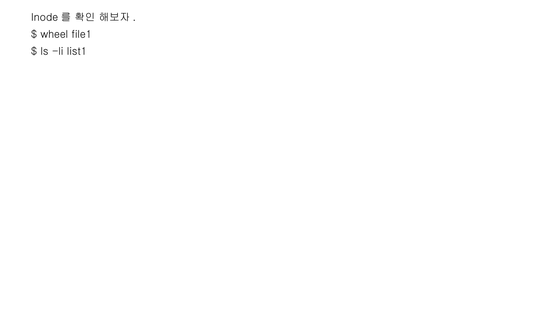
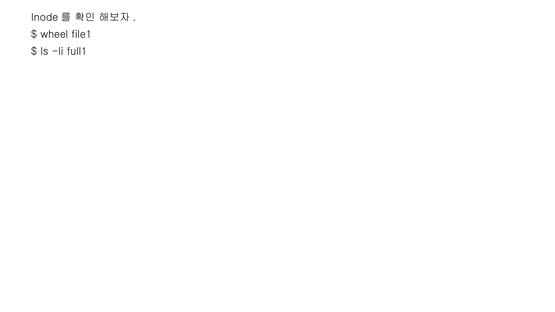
list1: list1 -> full1
